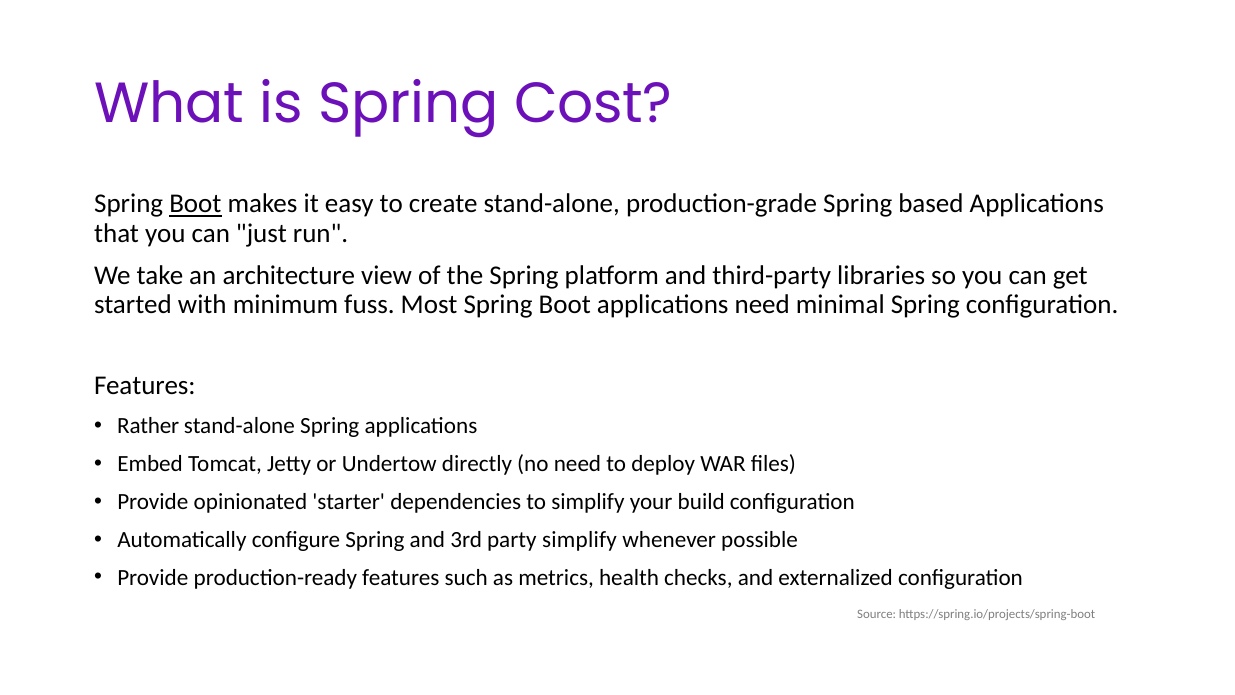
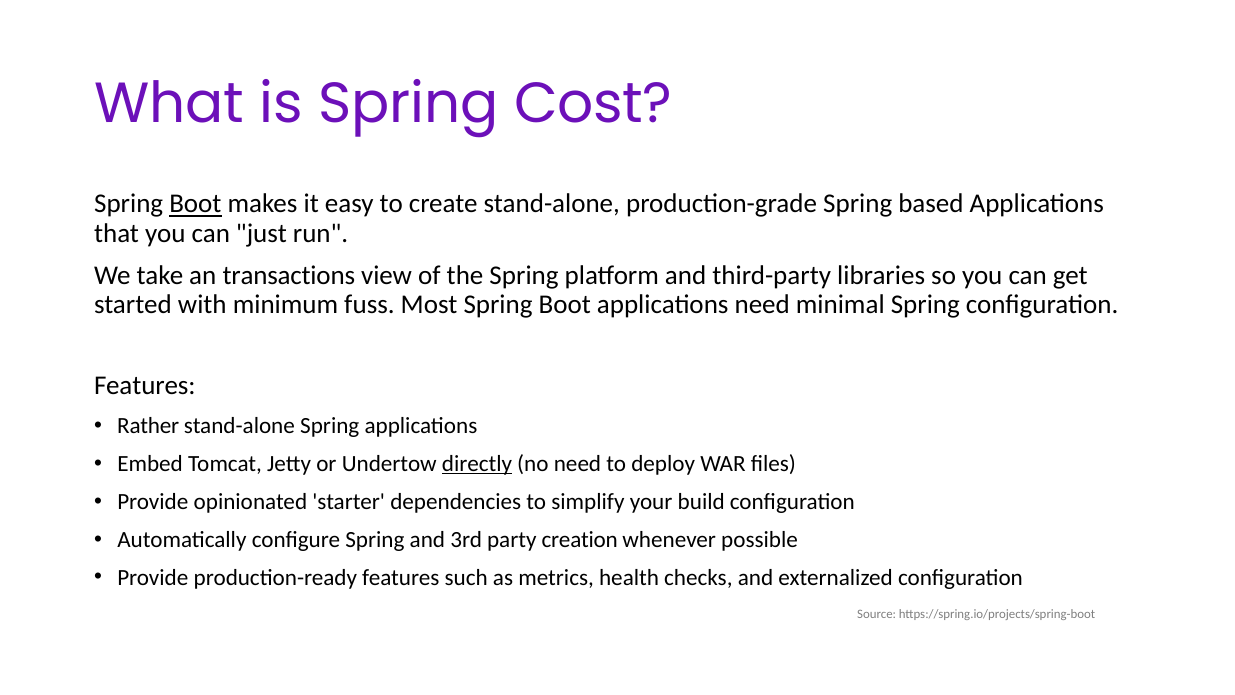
architecture: architecture -> transactions
directly underline: none -> present
party simplify: simplify -> creation
